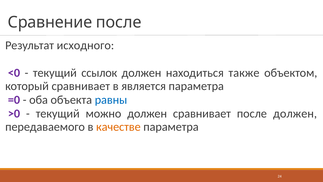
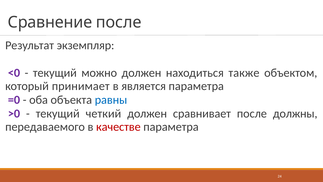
исходного: исходного -> экземпляр
ссылок: ссылок -> можно
который сравнивает: сравнивает -> принимает
можно: можно -> четкий
после должен: должен -> должны
качестве colour: orange -> red
